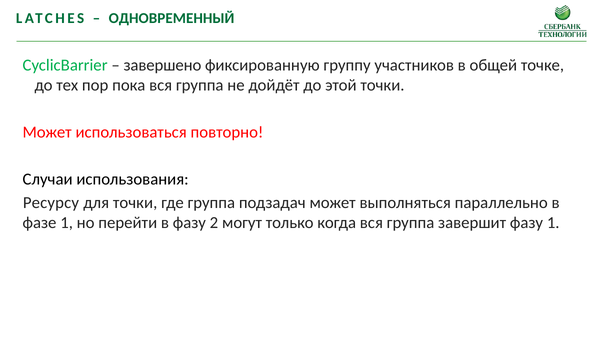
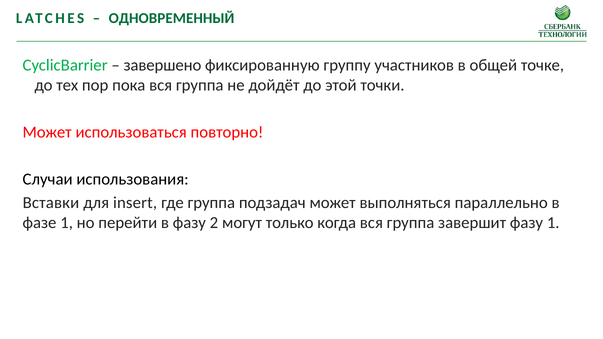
Ресурсу: Ресурсу -> Вставки
для точки: точки -> insert
